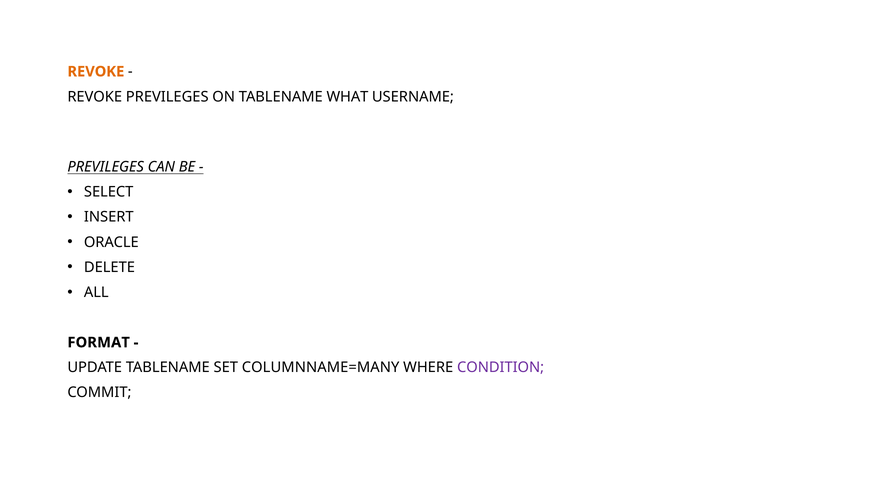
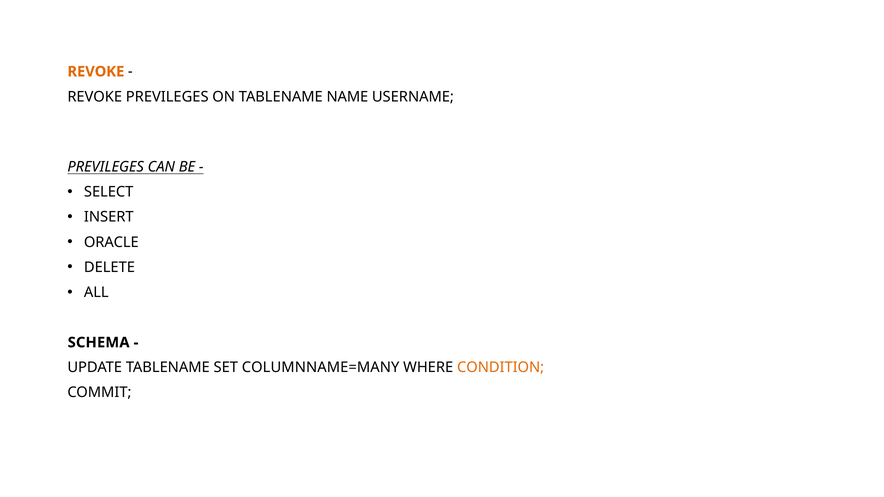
WHAT: WHAT -> NAME
FORMAT: FORMAT -> SCHEMA
CONDITION colour: purple -> orange
